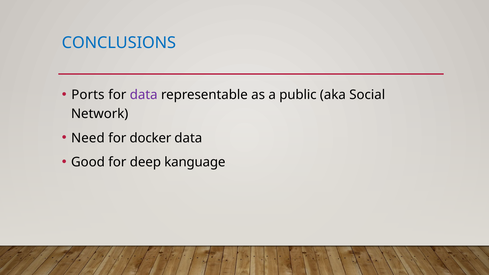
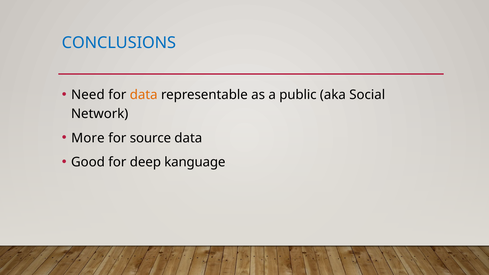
Ports: Ports -> Need
data at (144, 95) colour: purple -> orange
Need: Need -> More
docker: docker -> source
